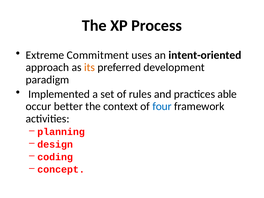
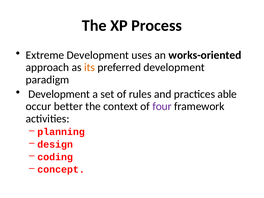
Extreme Commitment: Commitment -> Development
intent-oriented: intent-oriented -> works-oriented
Implemented at (59, 94): Implemented -> Development
four colour: blue -> purple
